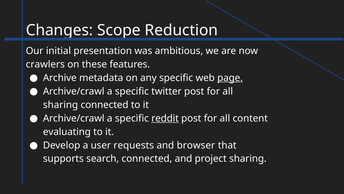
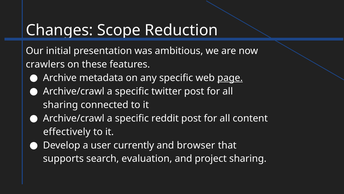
reddit underline: present -> none
evaluating: evaluating -> effectively
requests: requests -> currently
search connected: connected -> evaluation
